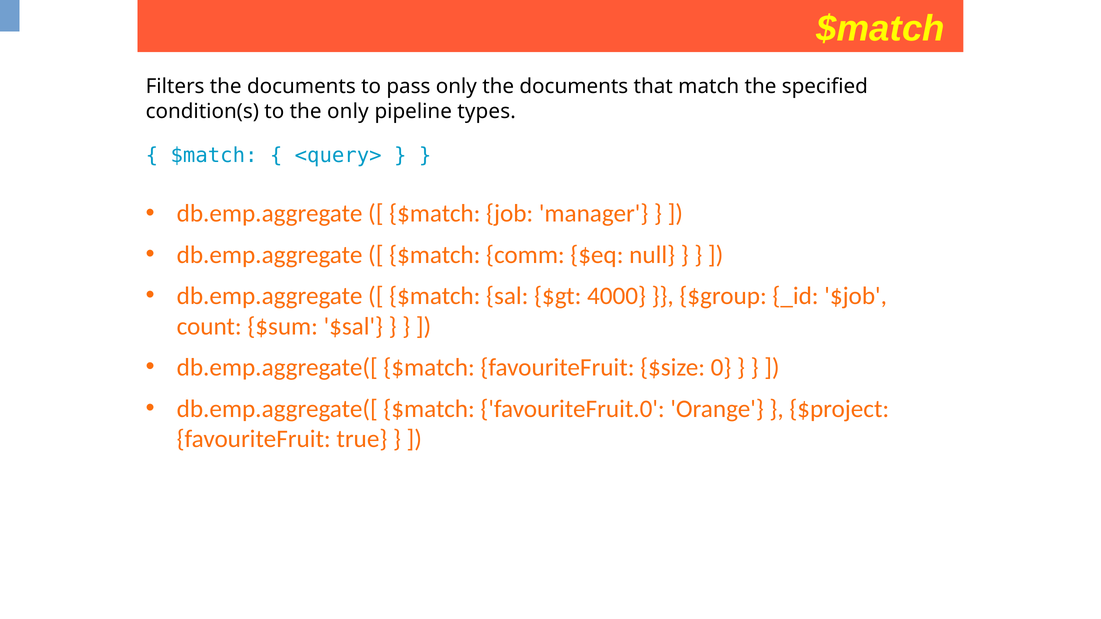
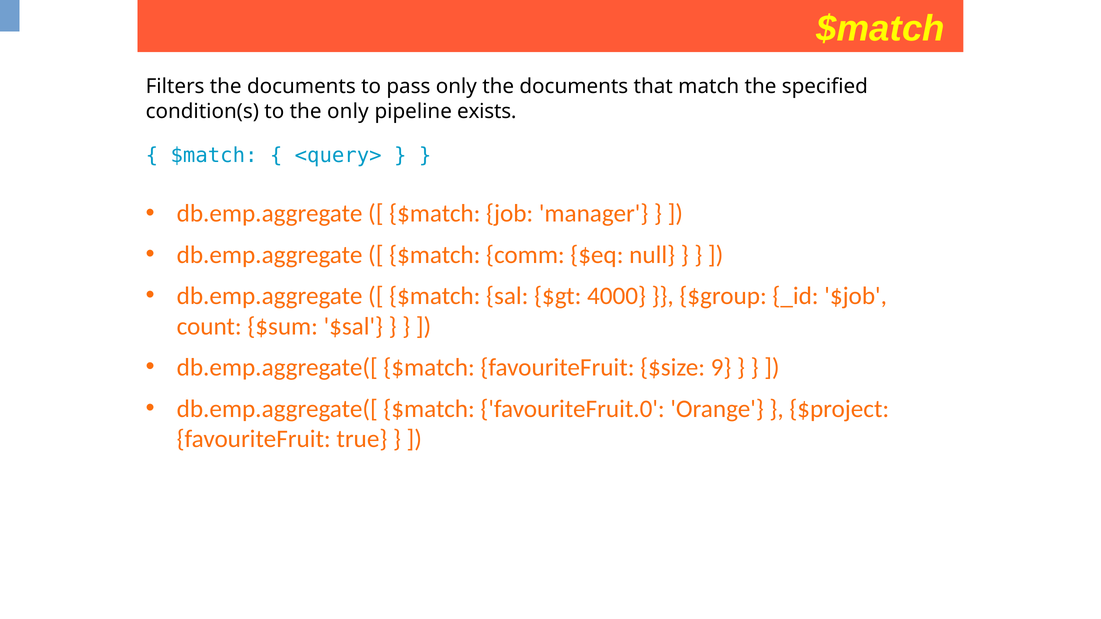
types: types -> exists
0: 0 -> 9
